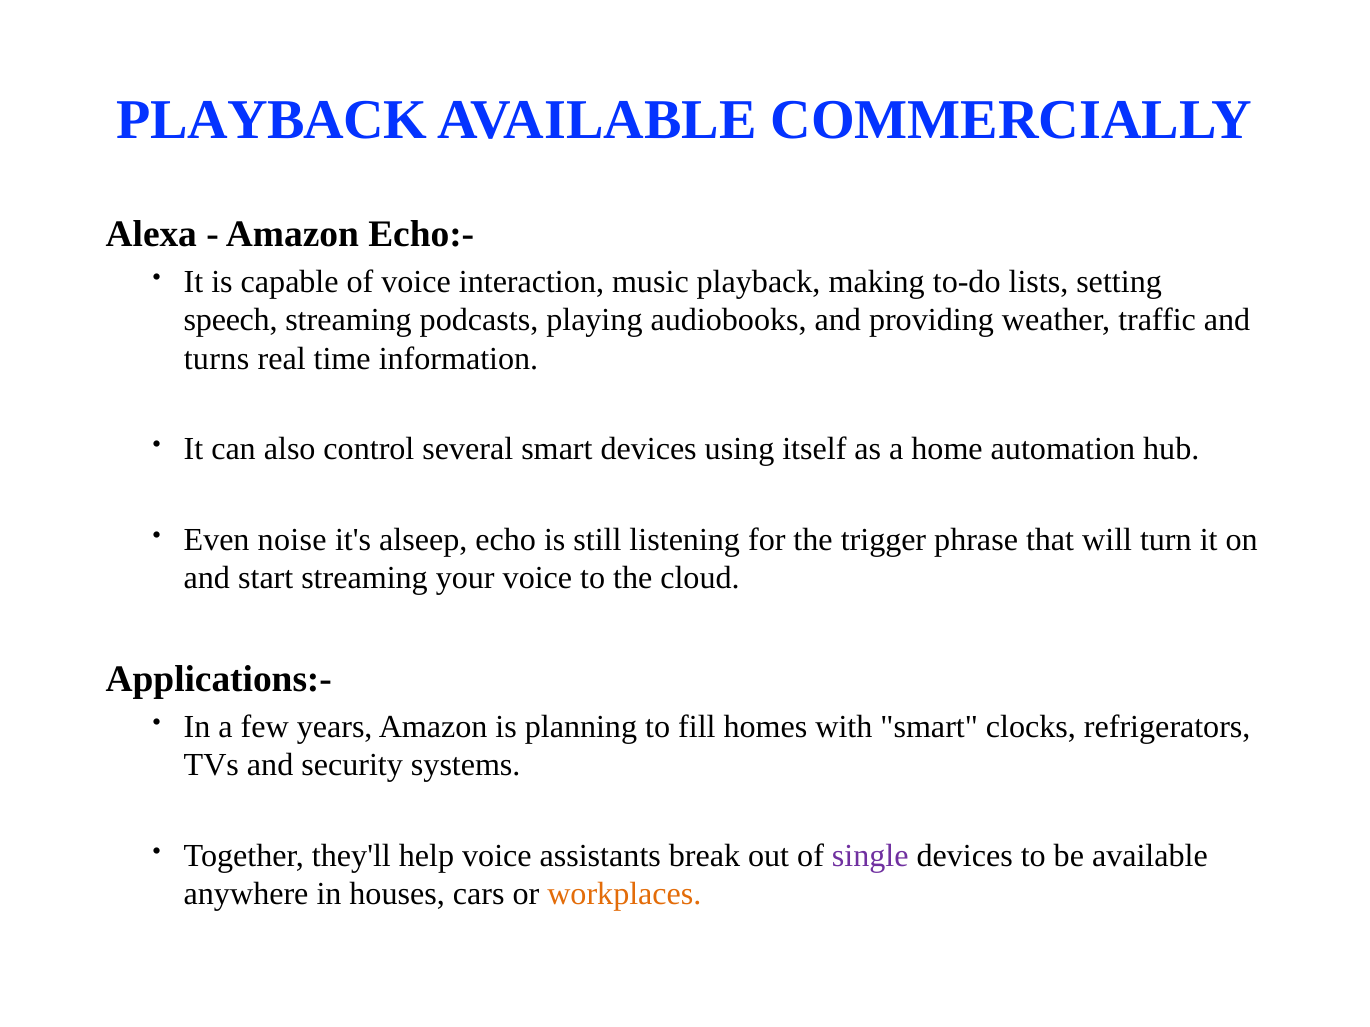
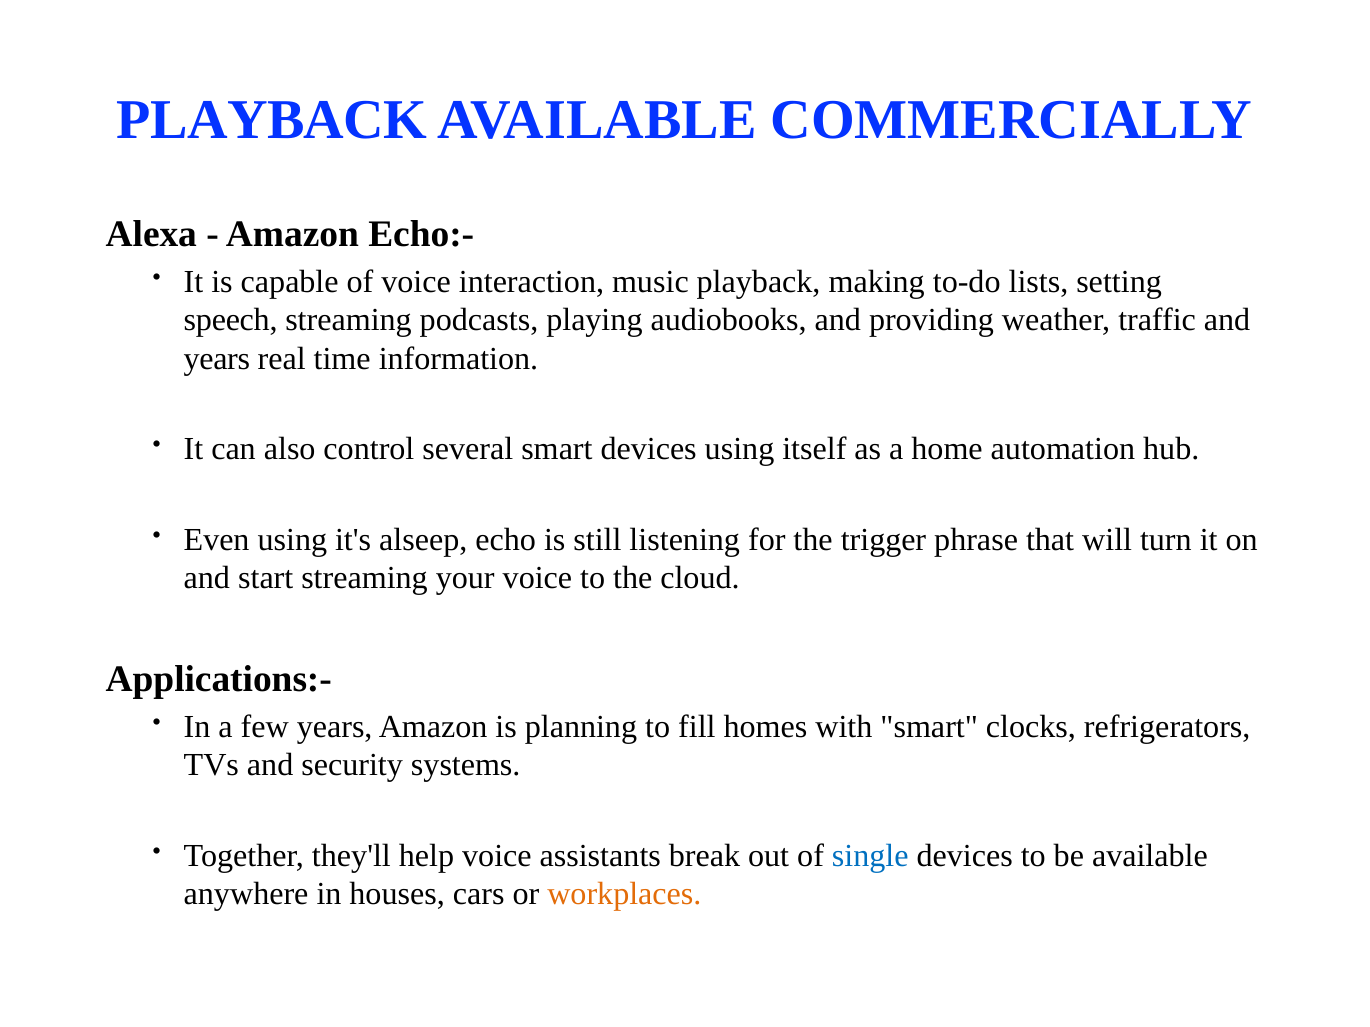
turns at (217, 359): turns -> years
Even noise: noise -> using
single colour: purple -> blue
